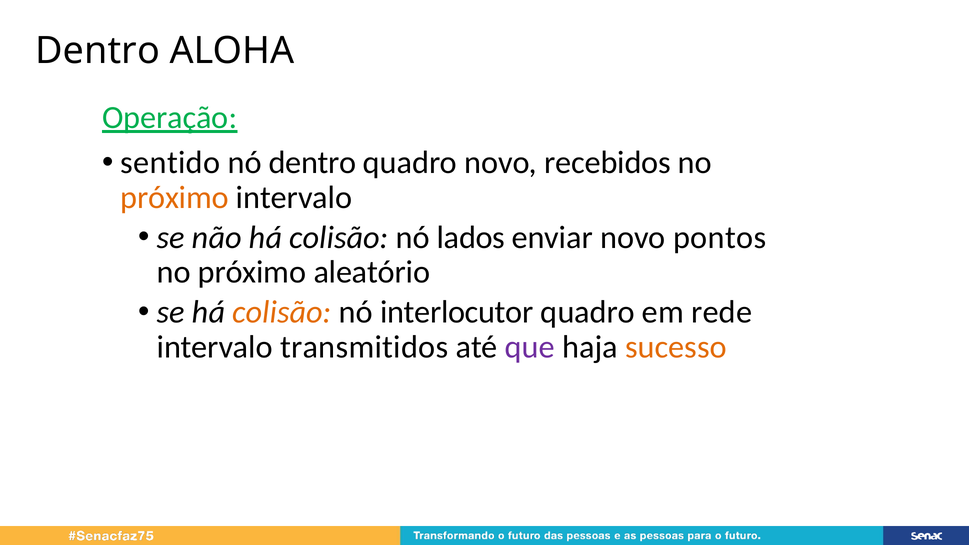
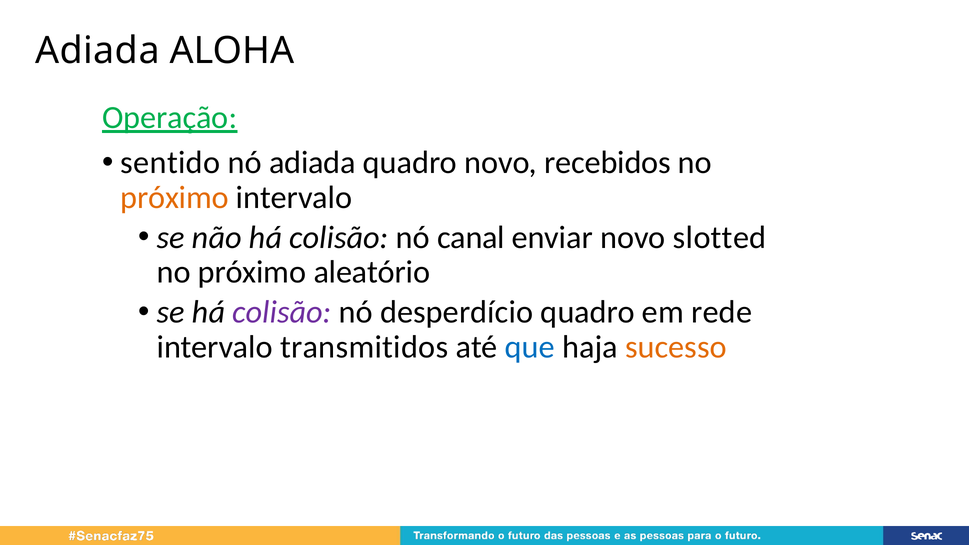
Dentro at (98, 51): Dentro -> Adiada
nó dentro: dentro -> adiada
lados: lados -> canal
pontos: pontos -> slotted
colisão at (282, 312) colour: orange -> purple
interlocutor: interlocutor -> desperdício
que colour: purple -> blue
